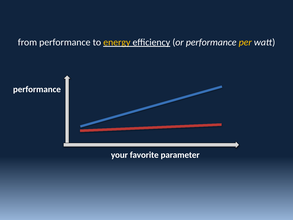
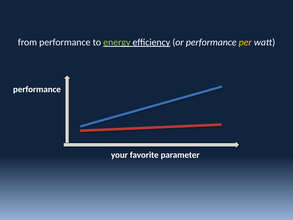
energy colour: yellow -> light green
